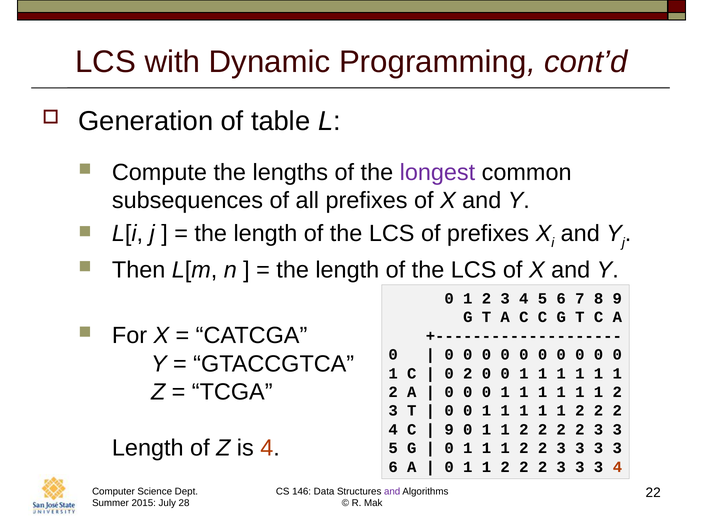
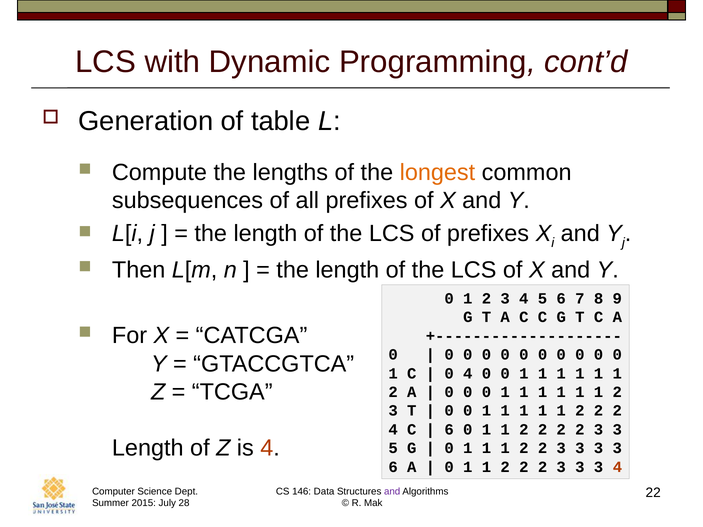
longest colour: purple -> orange
0 2: 2 -> 4
9 at (449, 430): 9 -> 6
